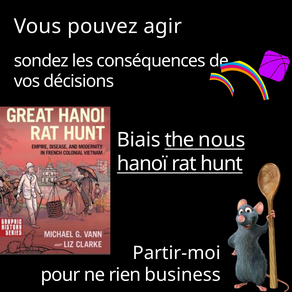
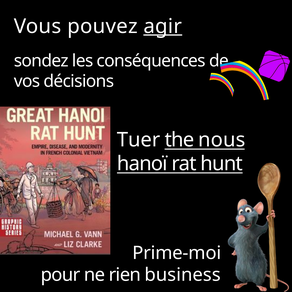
agir underline: none -> present
Biais: Biais -> Tuer
Partir-moi: Partir-moi -> Prime-moi
